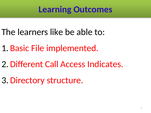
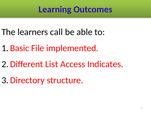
like: like -> call
Call: Call -> List
